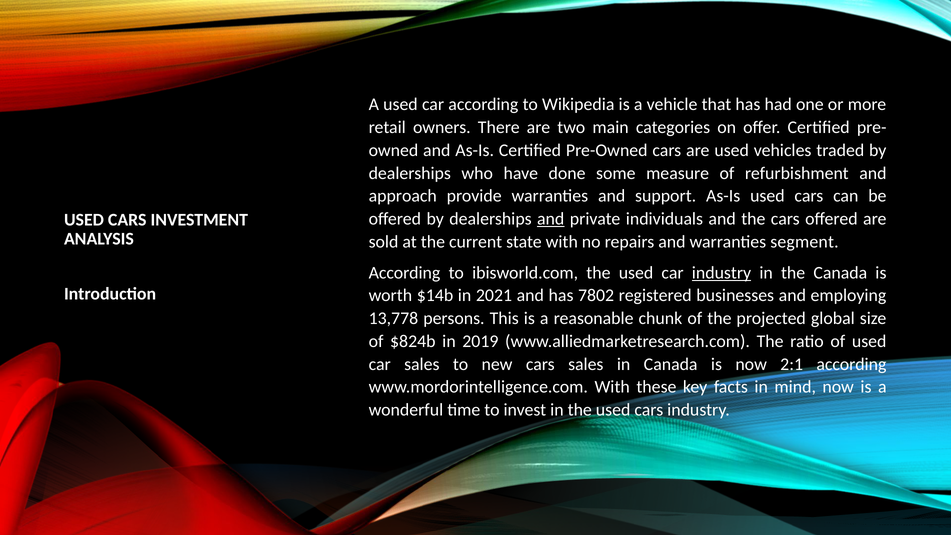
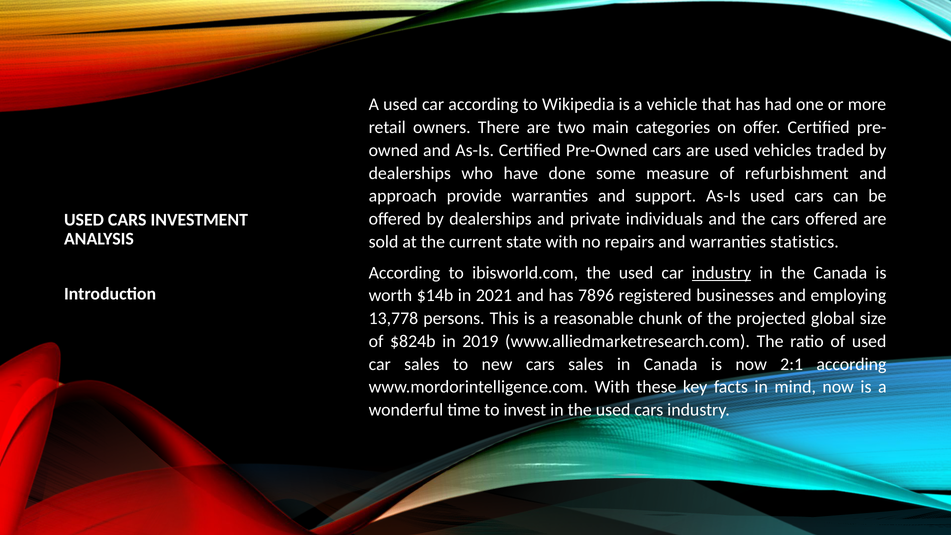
and at (551, 219) underline: present -> none
segment: segment -> statistics
7802: 7802 -> 7896
